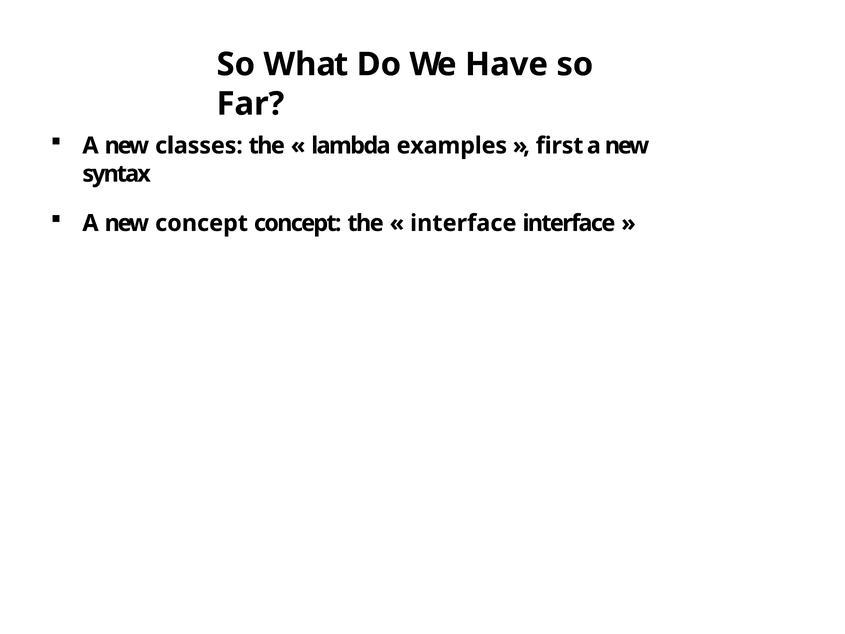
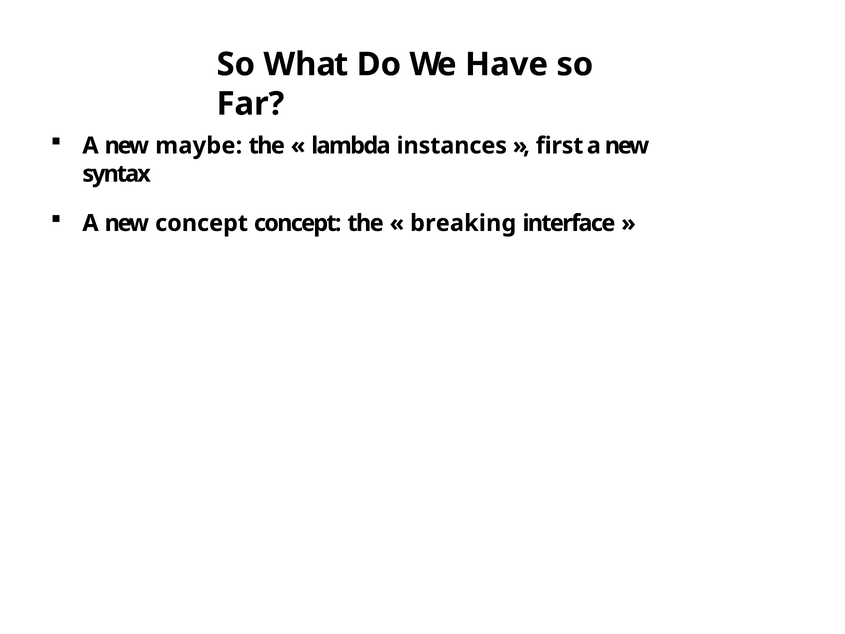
classes: classes -> maybe
examples: examples -> instances
interface at (463, 223): interface -> breaking
